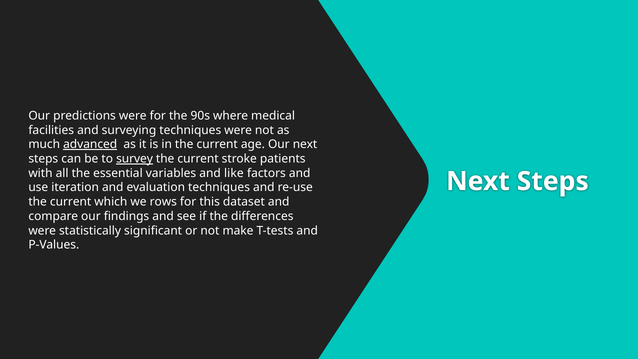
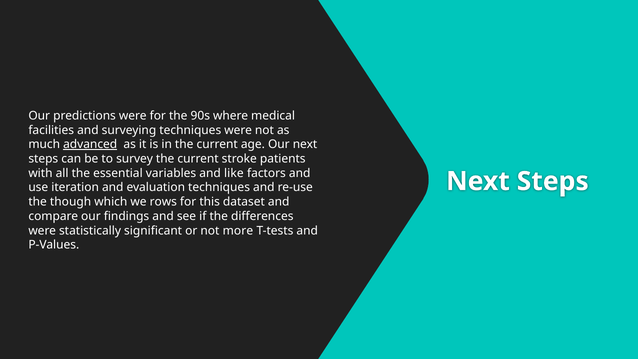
survey underline: present -> none
current at (71, 202): current -> though
make: make -> more
